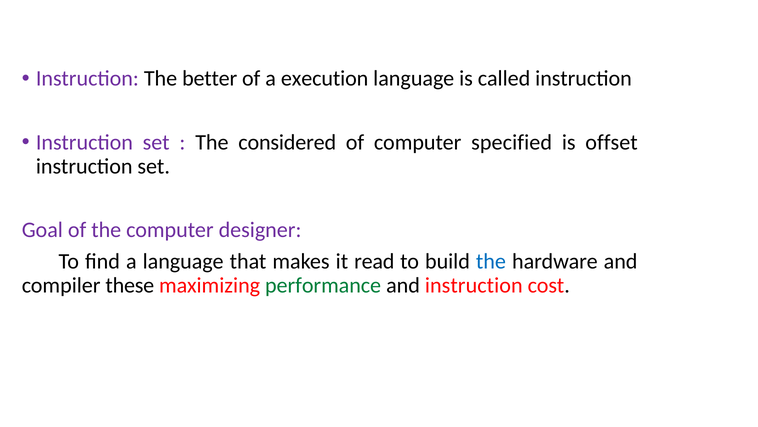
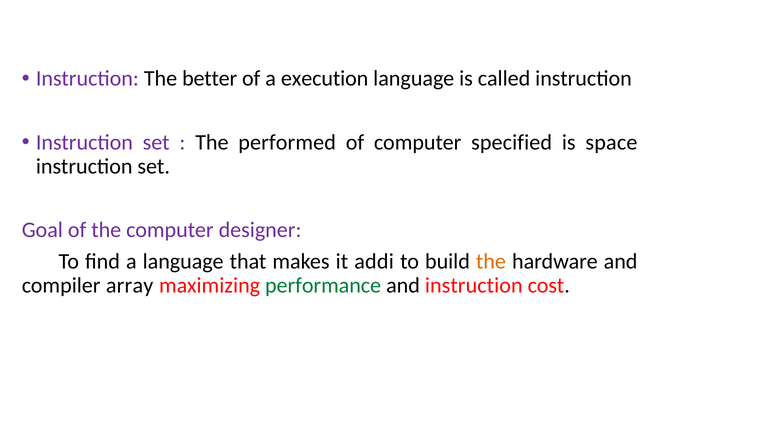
considered: considered -> performed
offset: offset -> space
read: read -> addi
the at (491, 261) colour: blue -> orange
these: these -> array
